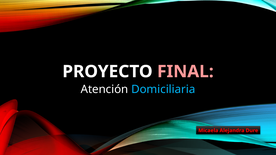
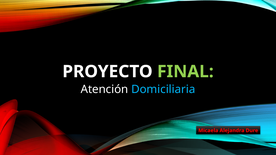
FINAL colour: pink -> light green
